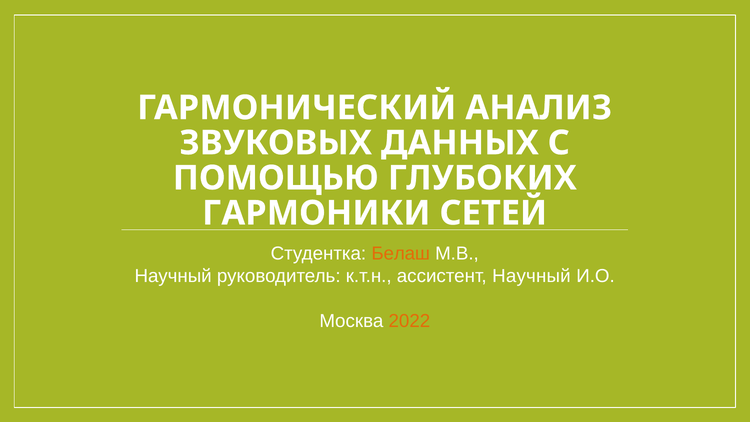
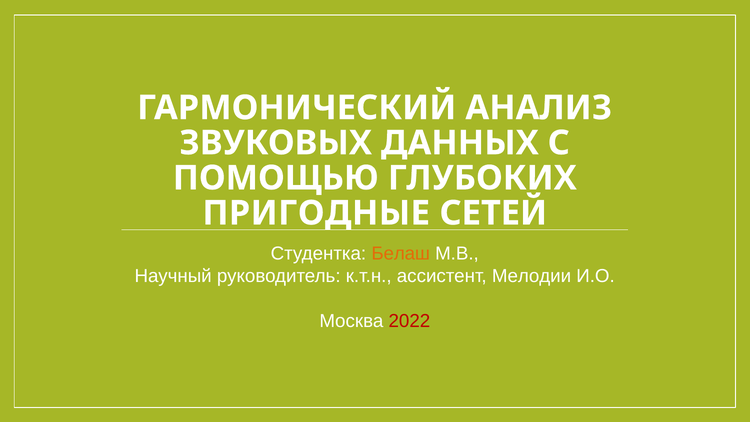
ГАРМОНИКИ: ГАРМОНИКИ -> ПРИГОДНЫЕ
ассистент Научный: Научный -> Мелодии
2022 colour: orange -> red
